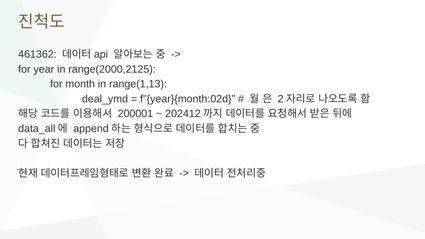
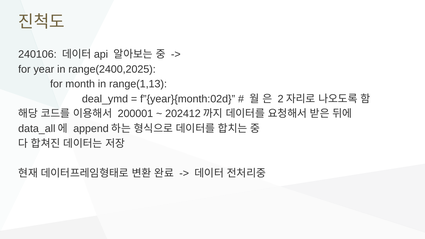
461362: 461362 -> 240106
range(2000,2125: range(2000,2125 -> range(2400,2025
